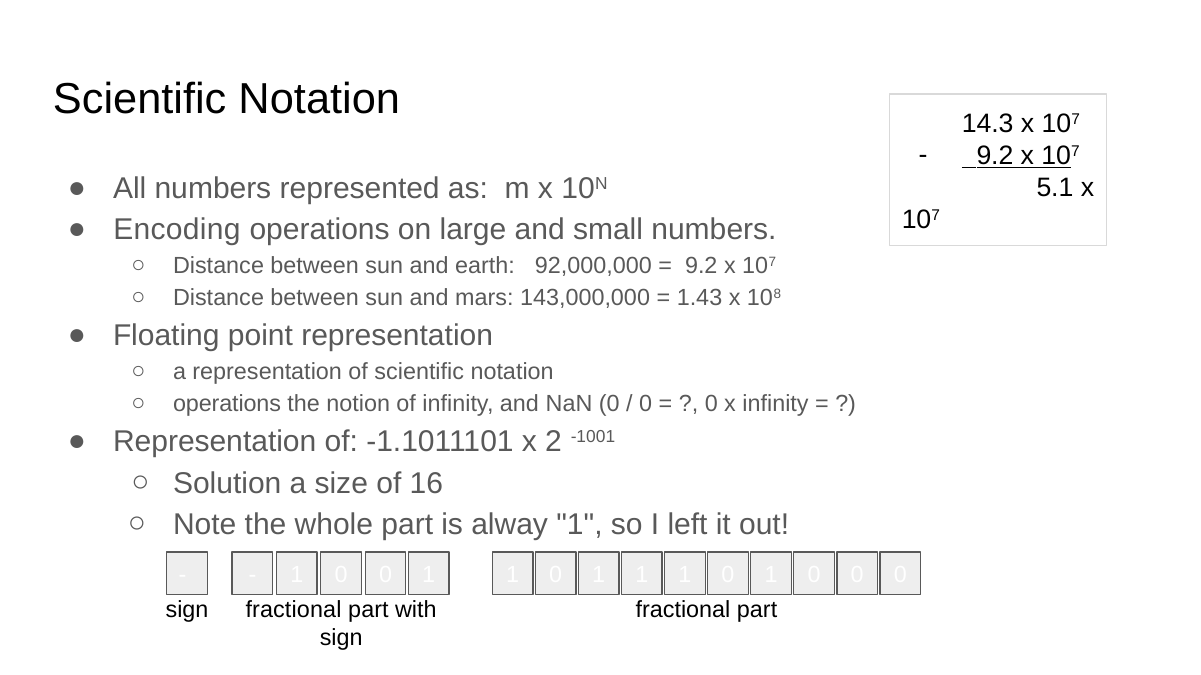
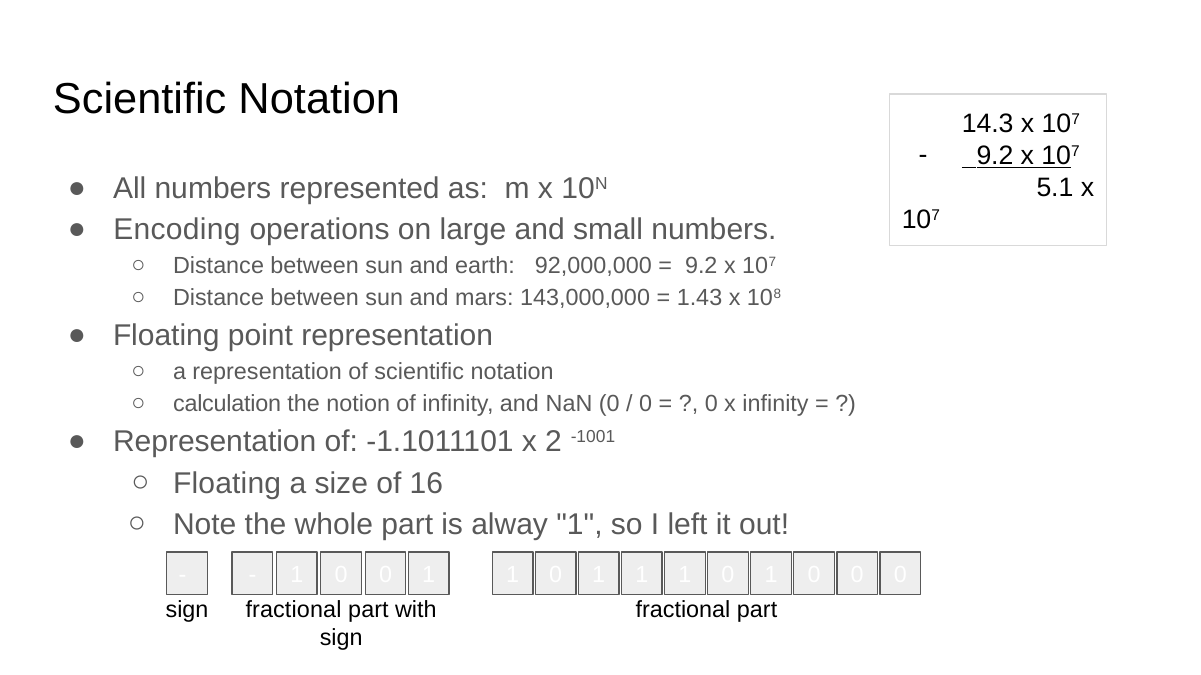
operations at (227, 404): operations -> calculation
Solution at (227, 484): Solution -> Floating
